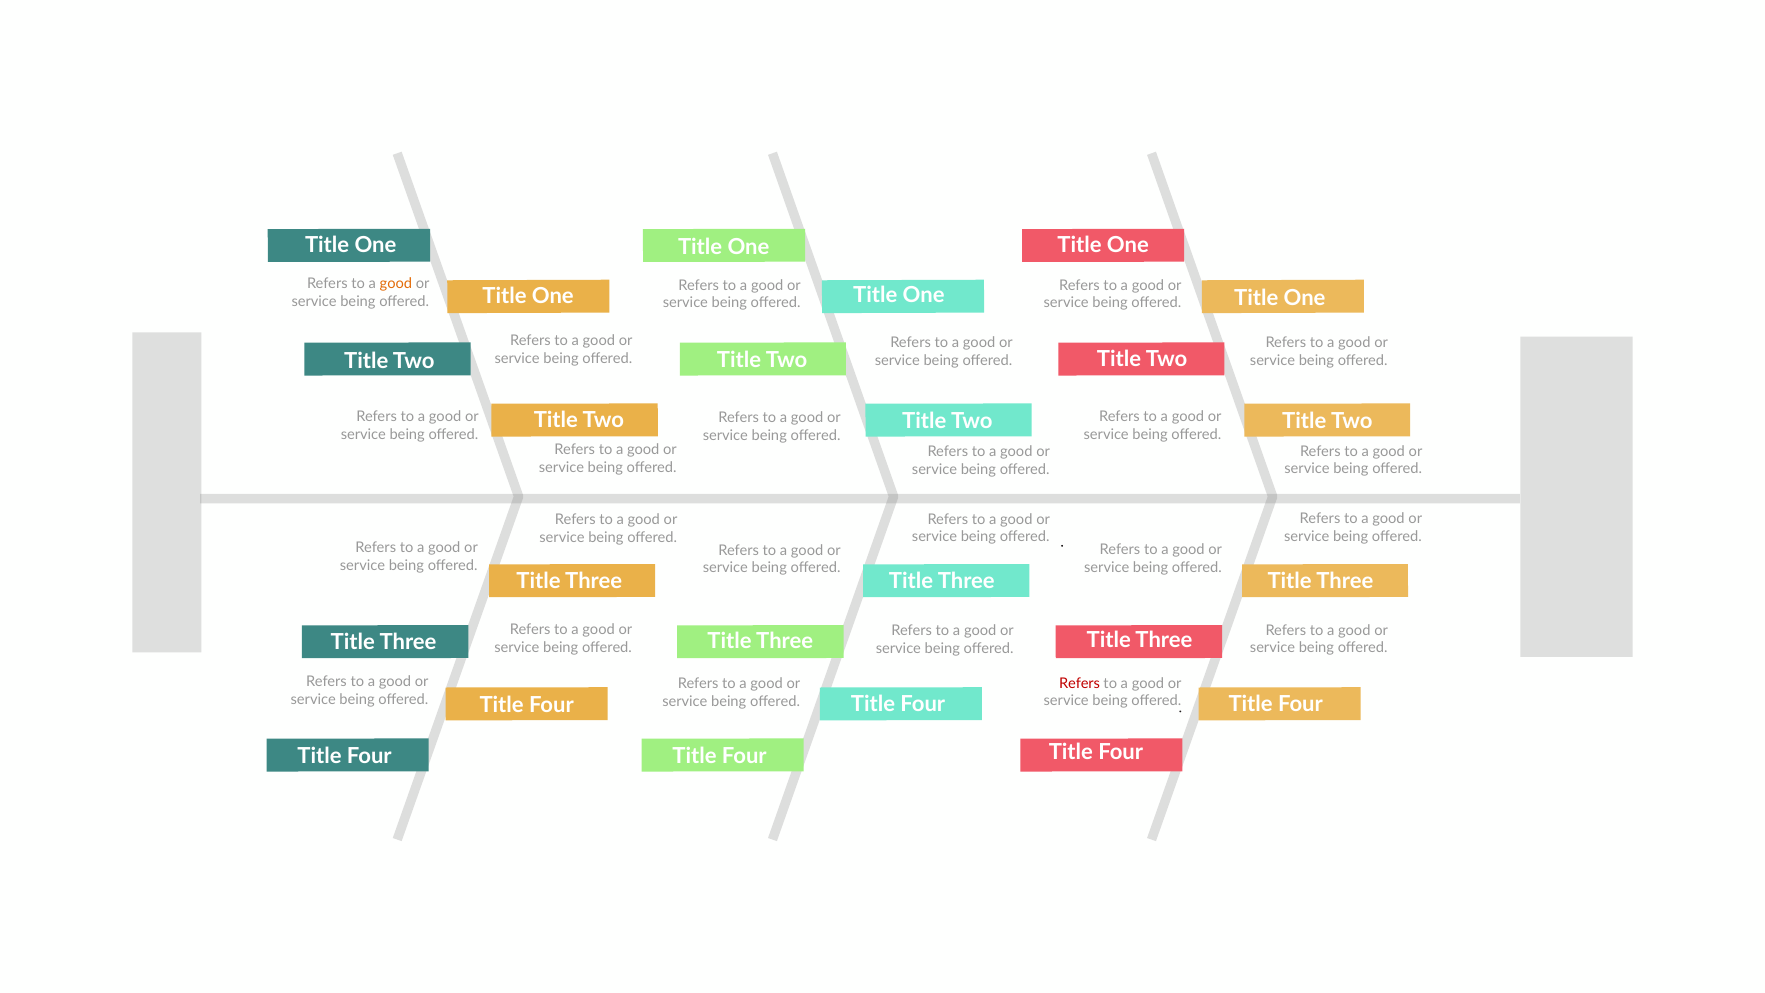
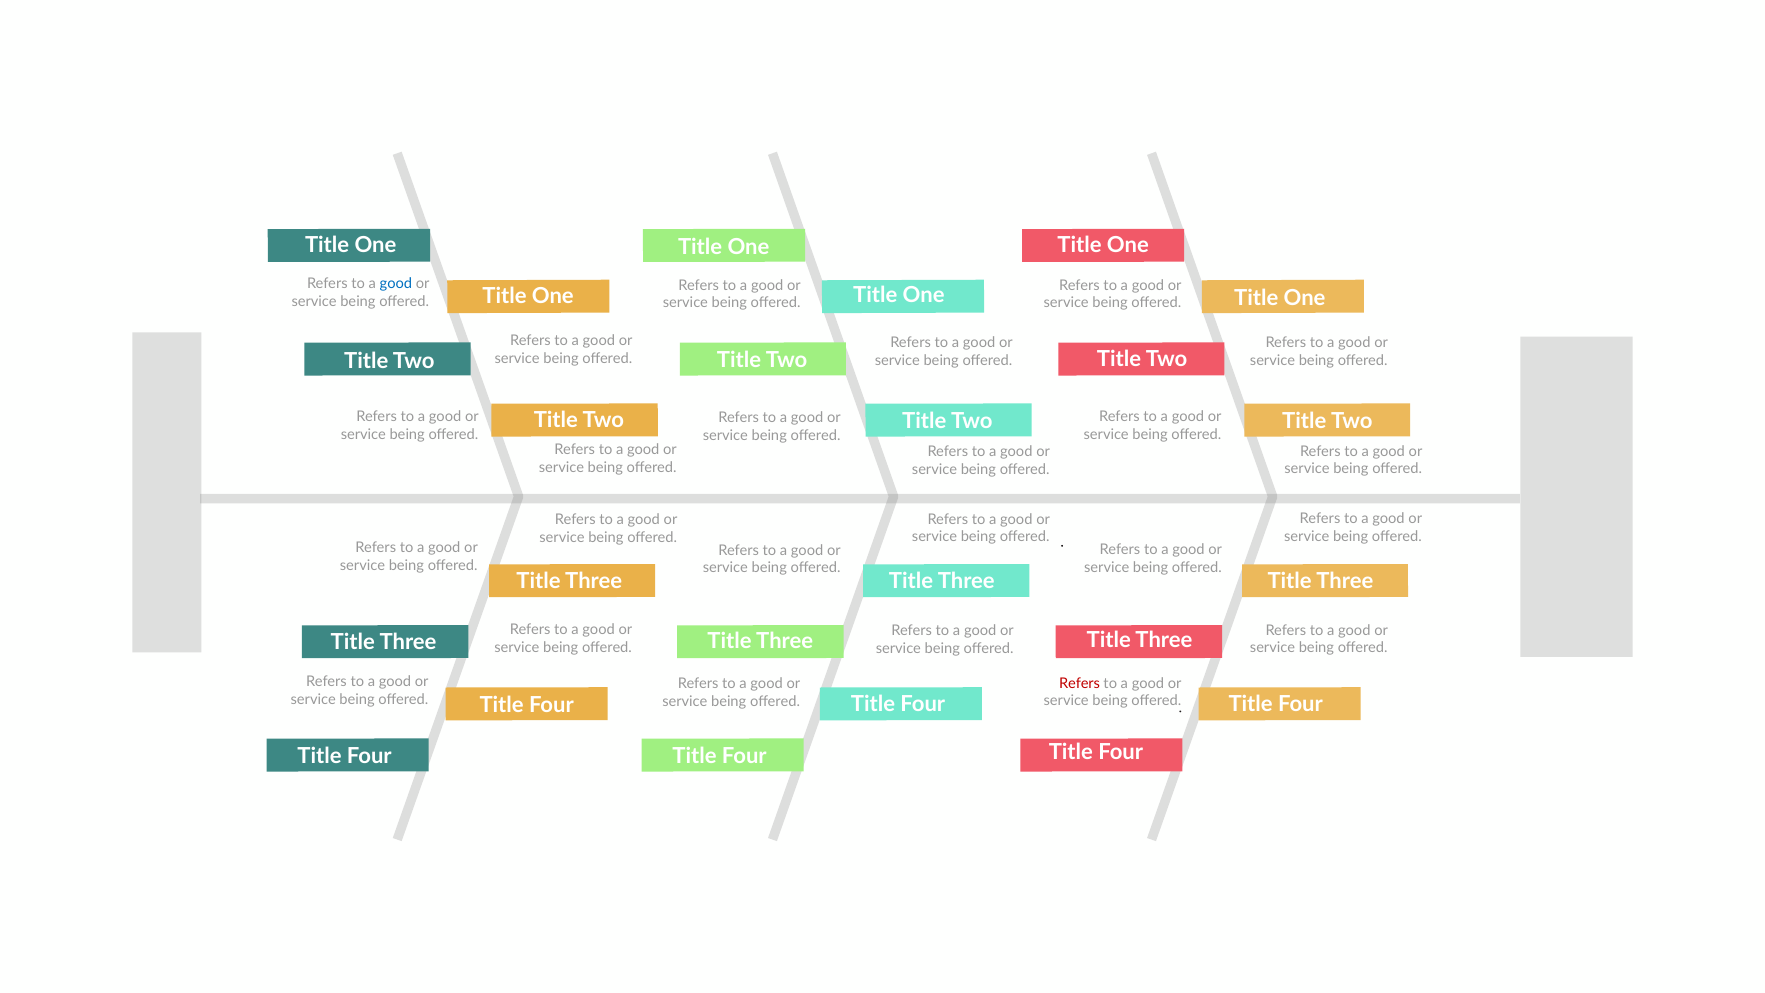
good at (396, 284) colour: orange -> blue
